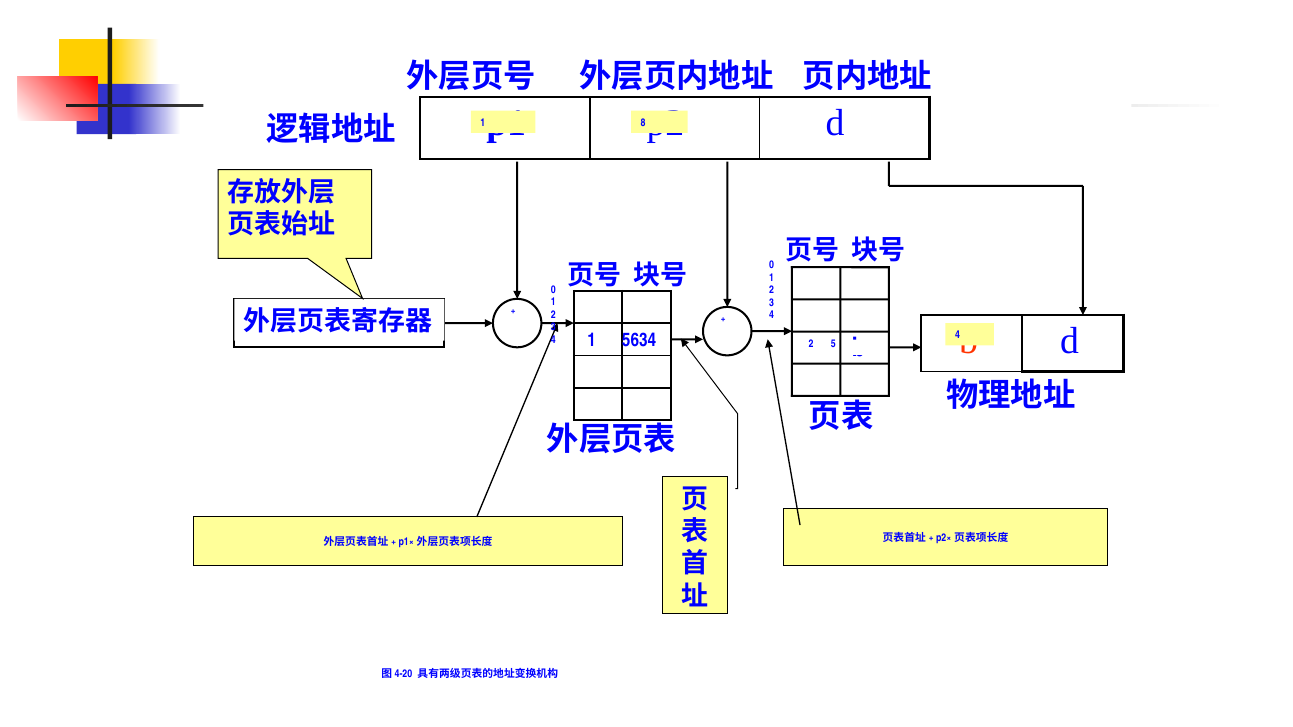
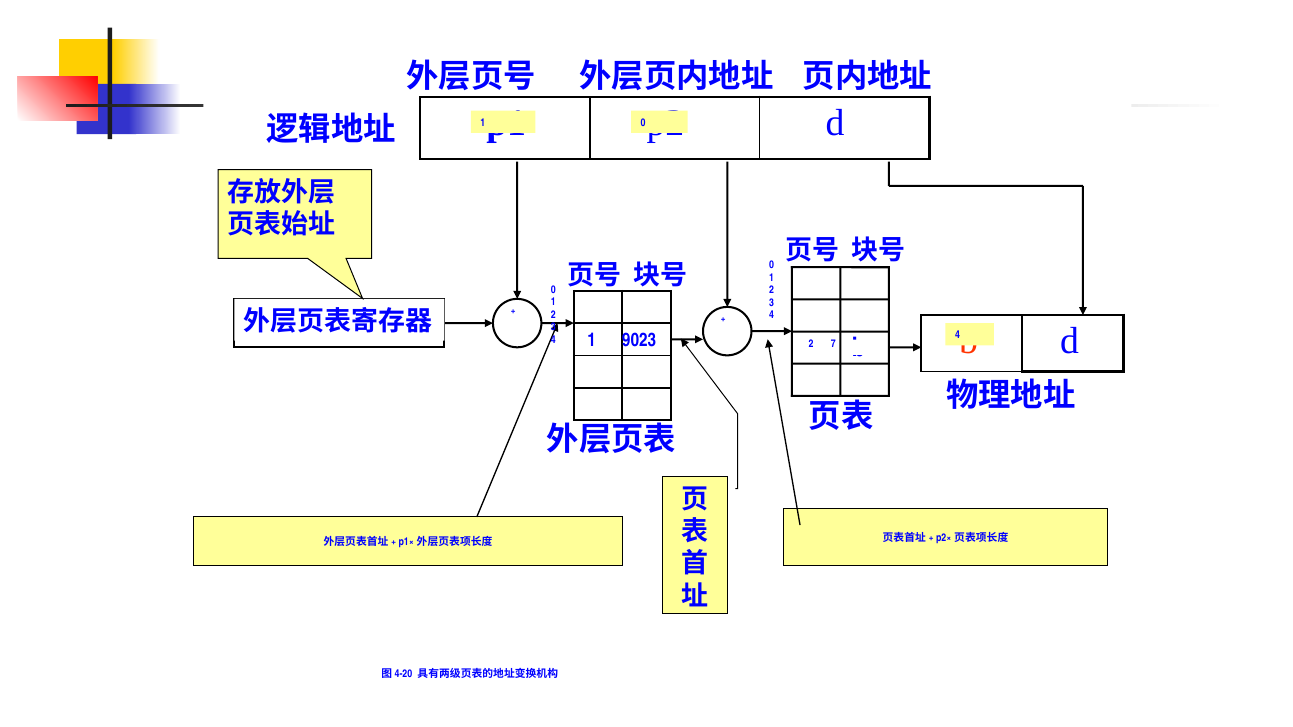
1 8: 8 -> 0
5634: 5634 -> 9023
5: 5 -> 7
